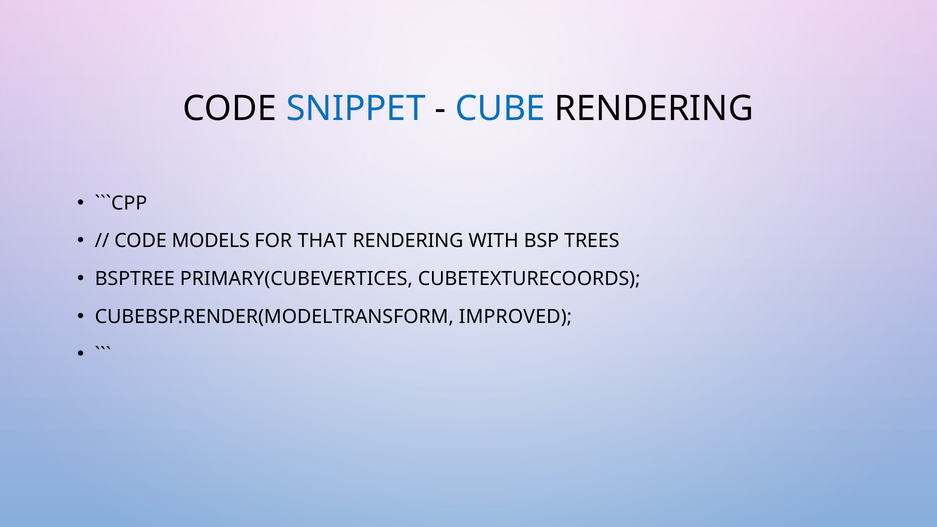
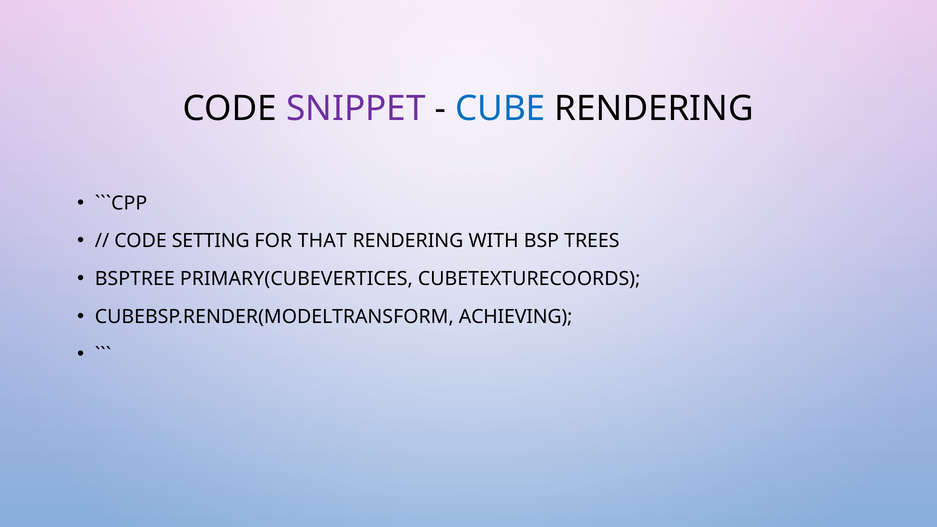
SNIPPET colour: blue -> purple
MODELS: MODELS -> SETTING
IMPROVED: IMPROVED -> ACHIEVING
